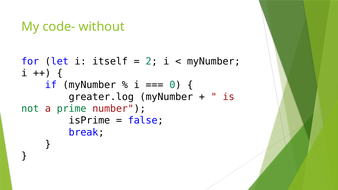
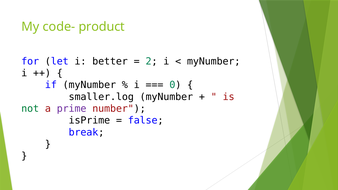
without: without -> product
itself: itself -> better
greater.log: greater.log -> smaller.log
prime colour: green -> purple
